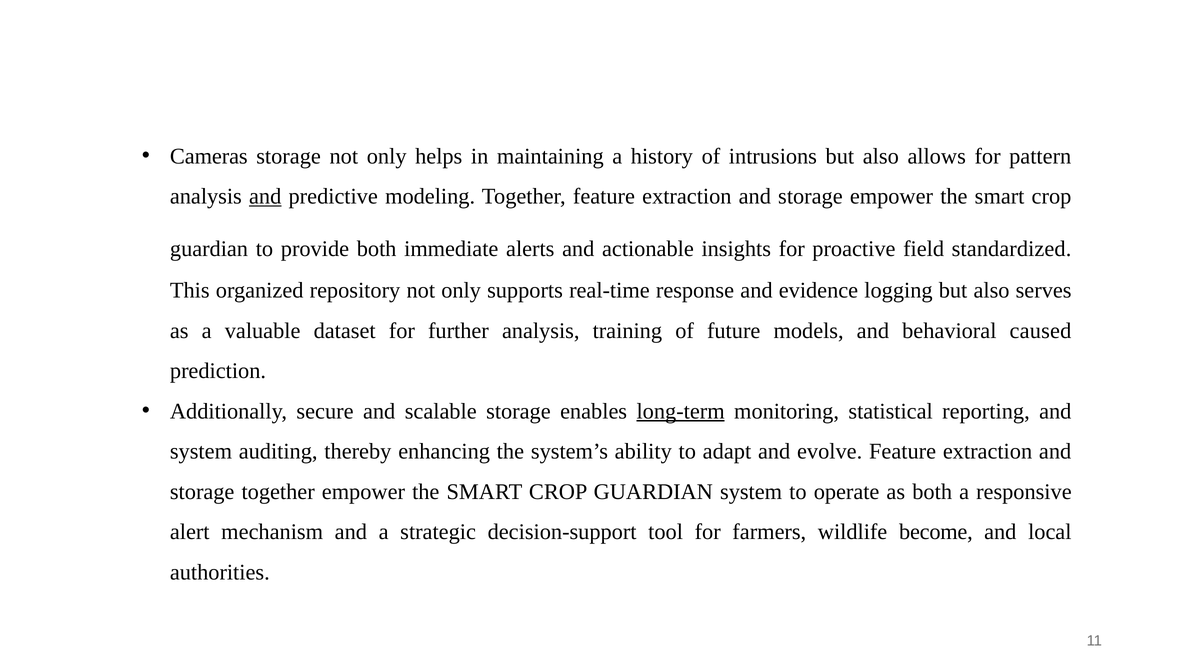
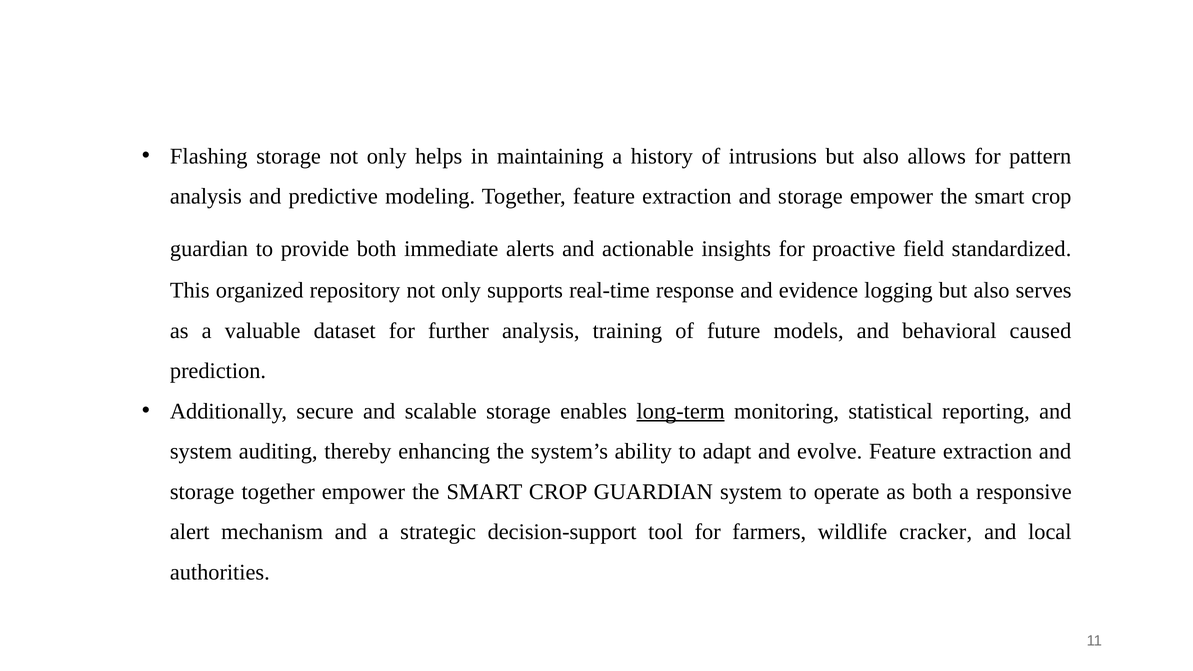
Cameras: Cameras -> Flashing
and at (265, 196) underline: present -> none
become: become -> cracker
